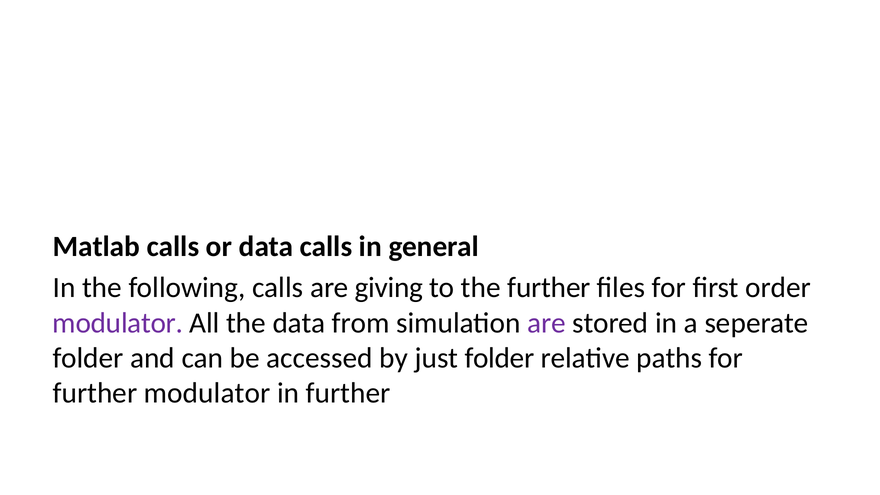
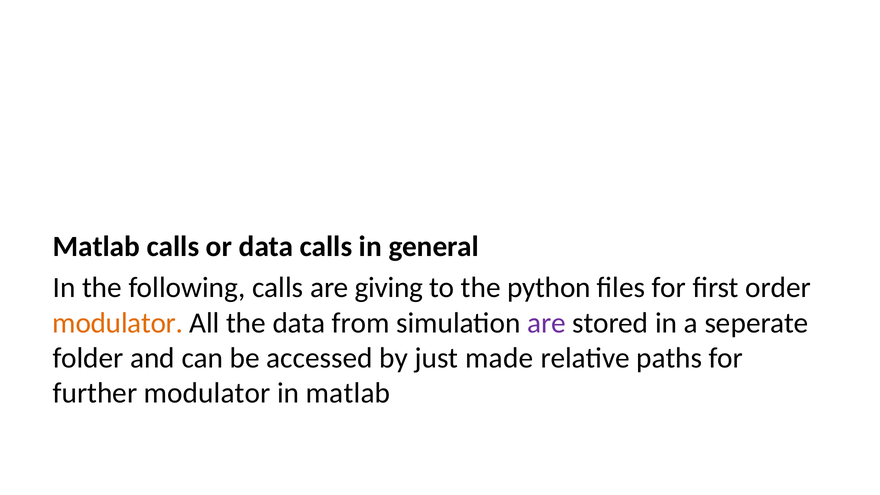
the further: further -> python
modulator at (118, 323) colour: purple -> orange
just folder: folder -> made
in further: further -> matlab
